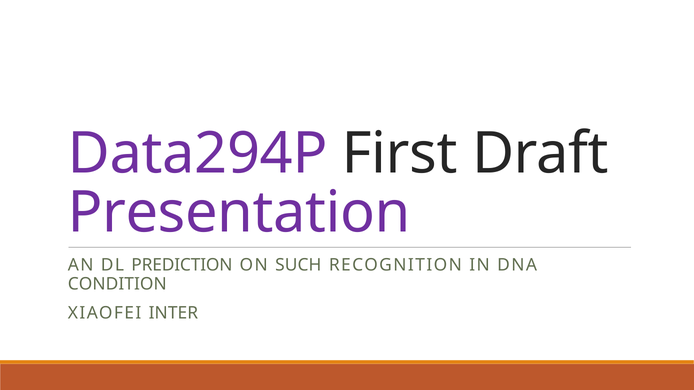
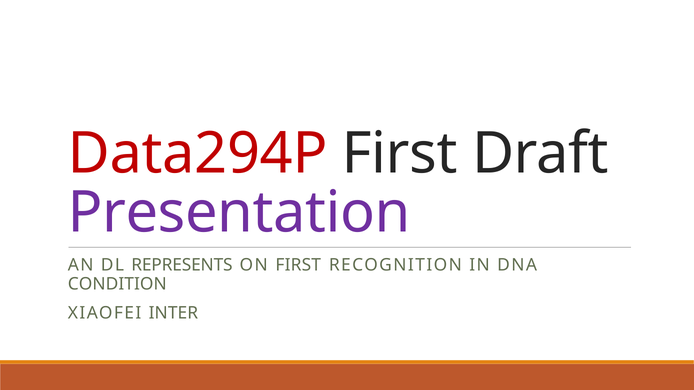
Data294P colour: purple -> red
PREDICTION: PREDICTION -> REPRESENTS
ON SUCH: SUCH -> FIRST
